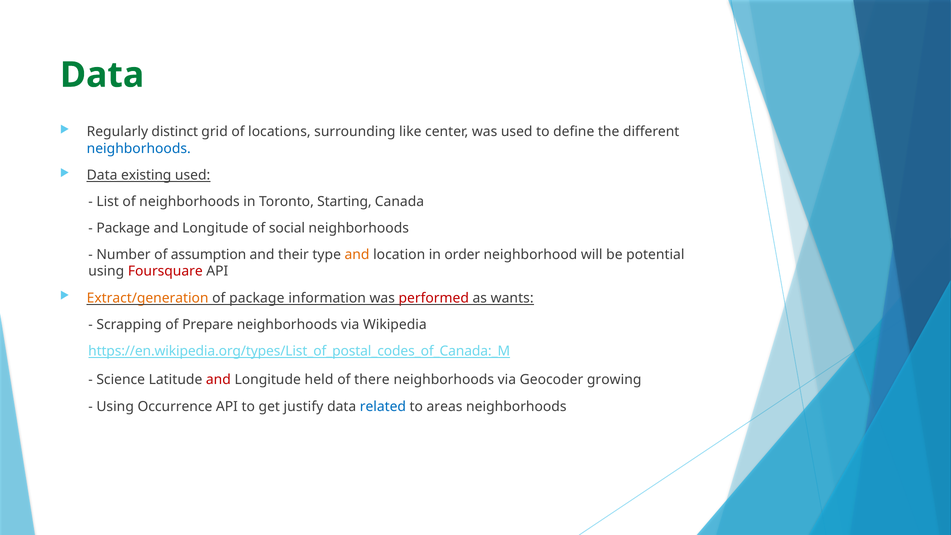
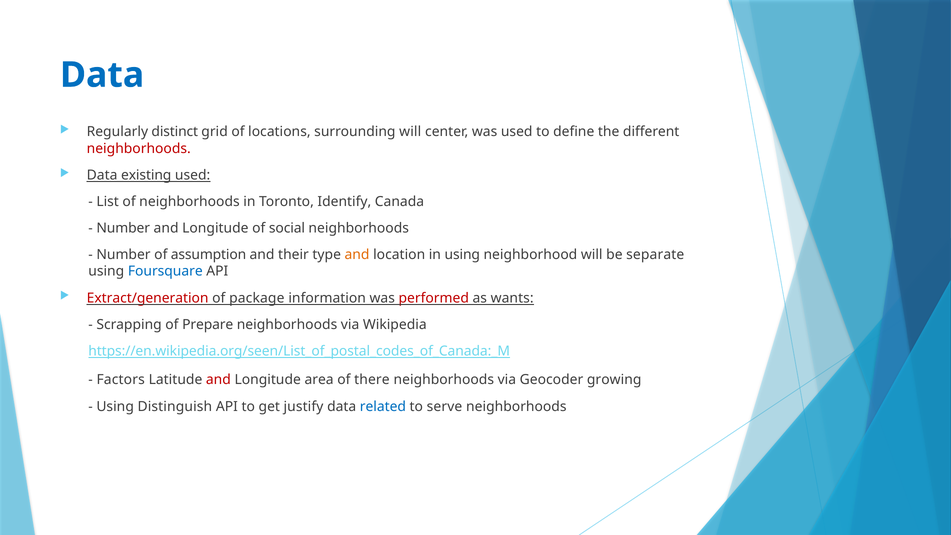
Data at (102, 75) colour: green -> blue
surrounding like: like -> will
neighborhoods at (139, 148) colour: blue -> red
Starting: Starting -> Identify
Package at (123, 228): Package -> Number
in order: order -> using
potential: potential -> separate
Foursquare colour: red -> blue
Extract/generation colour: orange -> red
https://en.wikipedia.org/types/List_of_postal_codes_of_Canada:_M: https://en.wikipedia.org/types/List_of_postal_codes_of_Canada:_M -> https://en.wikipedia.org/seen/List_of_postal_codes_of_Canada:_M
Science: Science -> Factors
held: held -> area
Occurrence: Occurrence -> Distinguish
areas: areas -> serve
